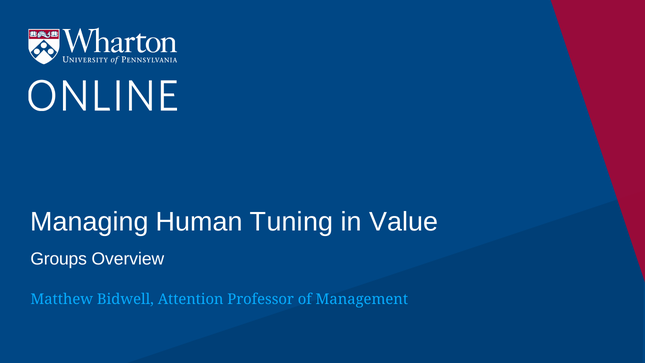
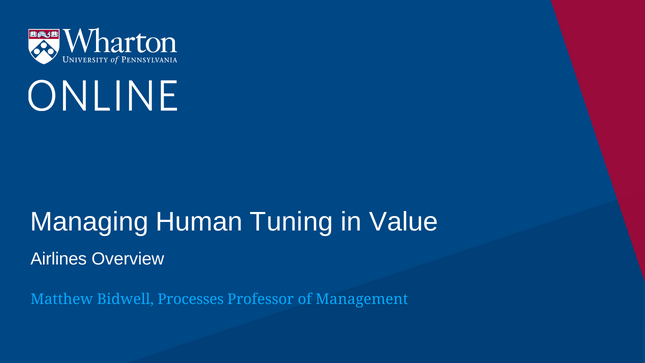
Groups: Groups -> Airlines
Attention: Attention -> Processes
